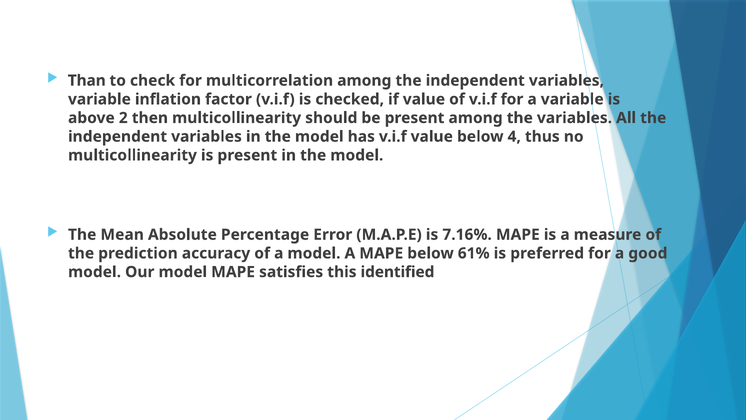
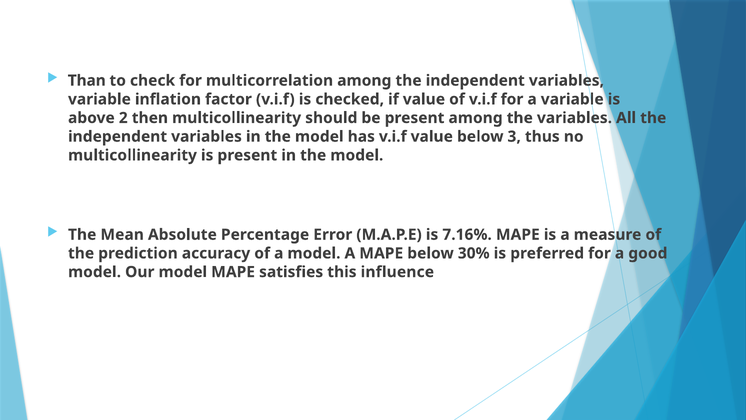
4: 4 -> 3
61%: 61% -> 30%
identified: identified -> influence
